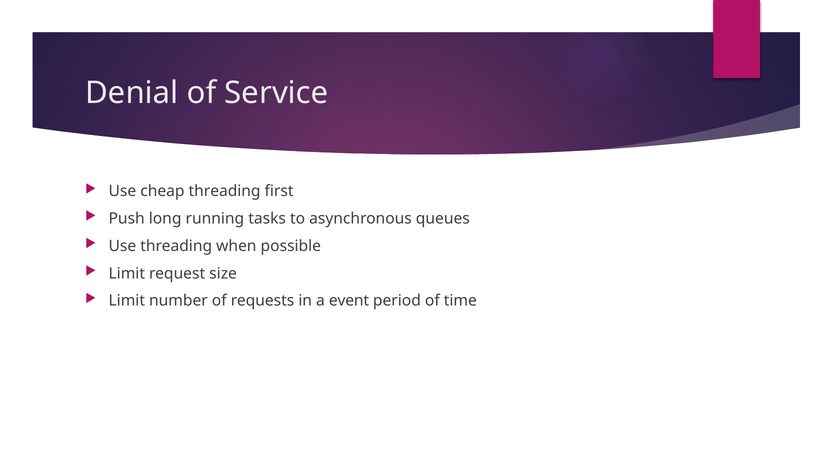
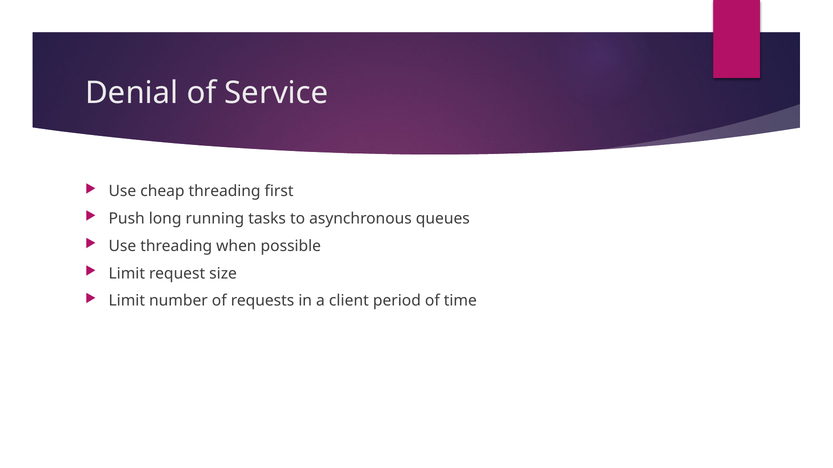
event: event -> client
